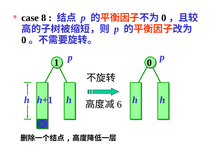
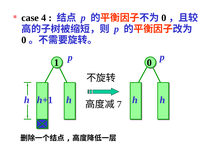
8: 8 -> 4
6: 6 -> 7
